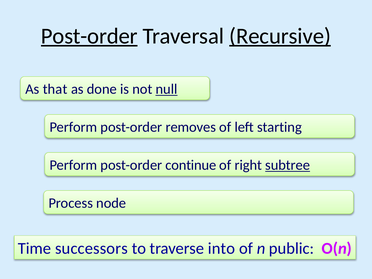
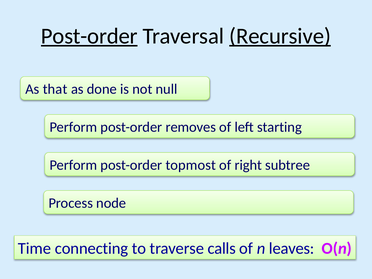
null underline: present -> none
continue: continue -> topmost
subtree underline: present -> none
successors: successors -> connecting
into: into -> calls
public: public -> leaves
